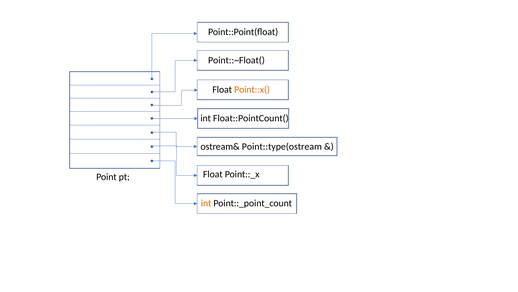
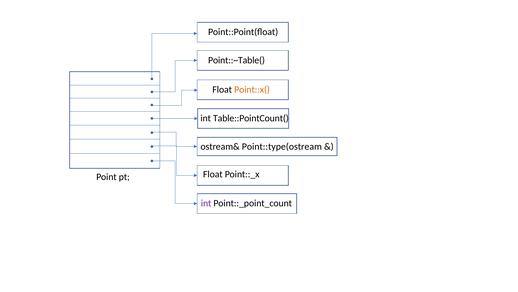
Point::~Float(: Point::~Float( -> Point::~Table(
Float::PointCount(: Float::PointCount( -> Table::PointCount(
int at (206, 203) colour: orange -> purple
